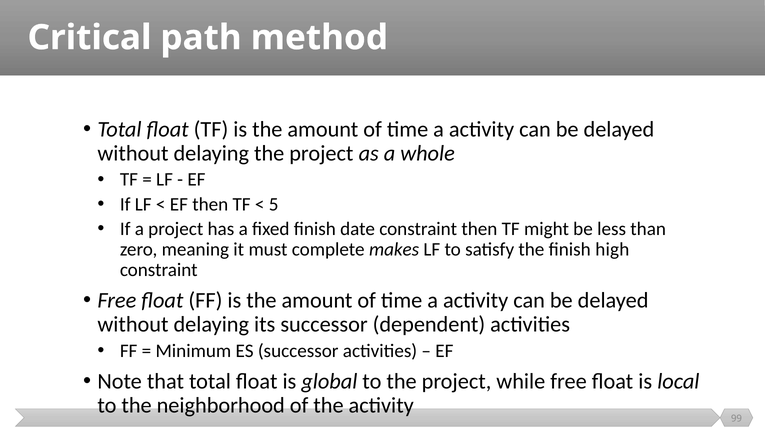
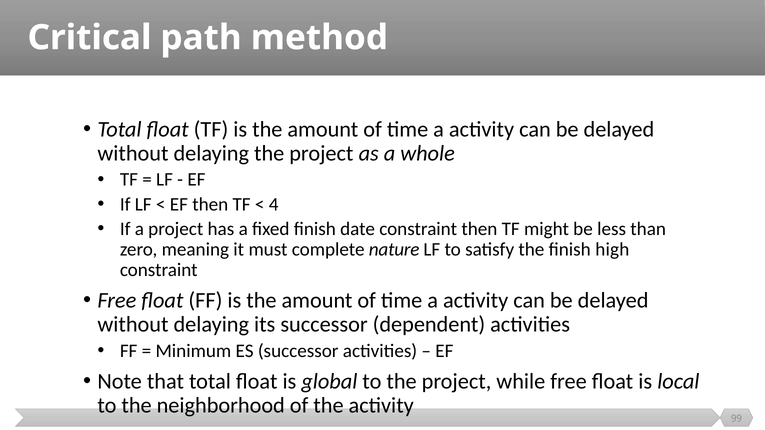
5: 5 -> 4
makes: makes -> nature
